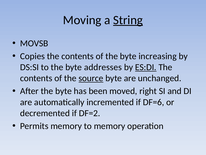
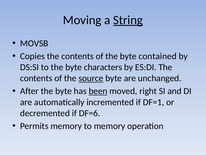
increasing: increasing -> contained
addresses: addresses -> characters
ES:DI underline: present -> none
been underline: none -> present
DF=6: DF=6 -> DF=1
DF=2: DF=2 -> DF=6
